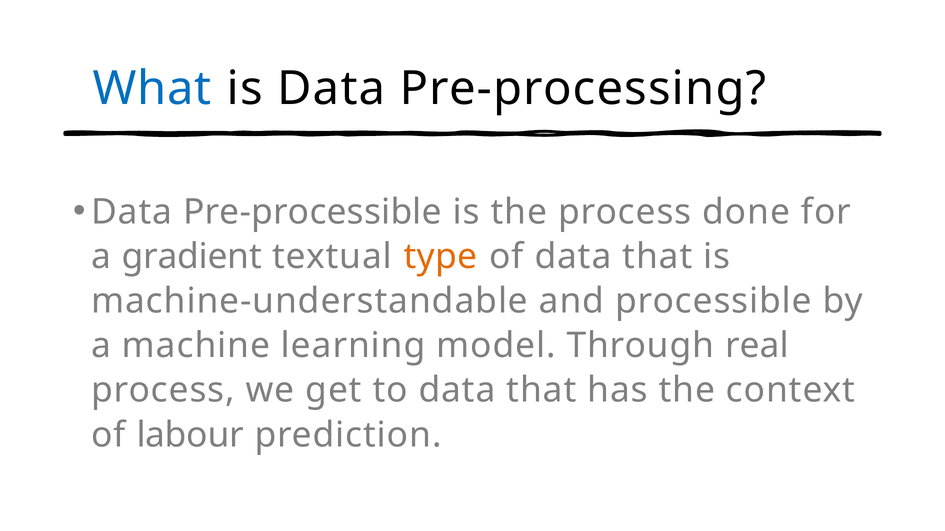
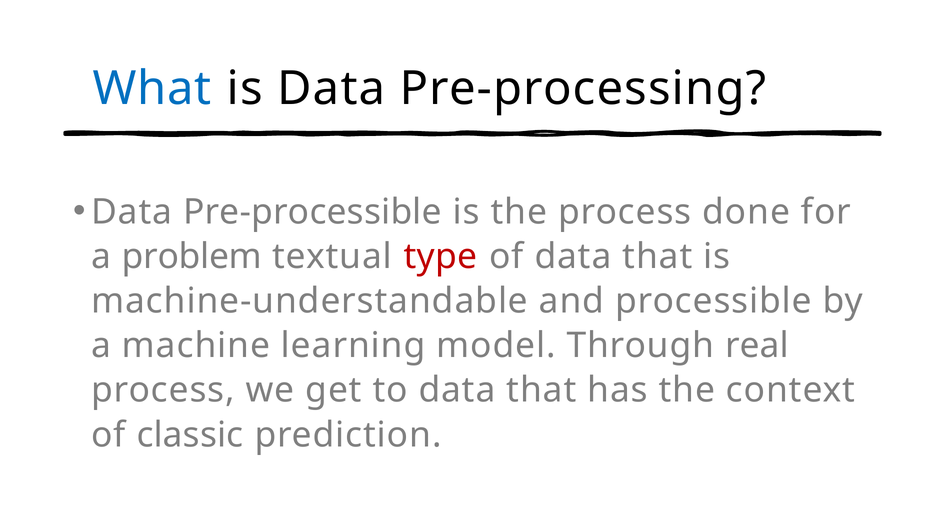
gradient: gradient -> problem
type colour: orange -> red
labour: labour -> classic
